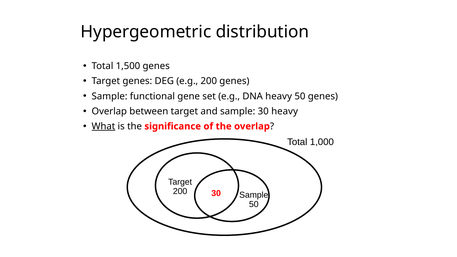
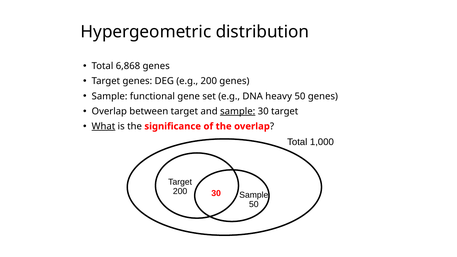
1,500: 1,500 -> 6,868
sample at (238, 111) underline: none -> present
30 heavy: heavy -> target
